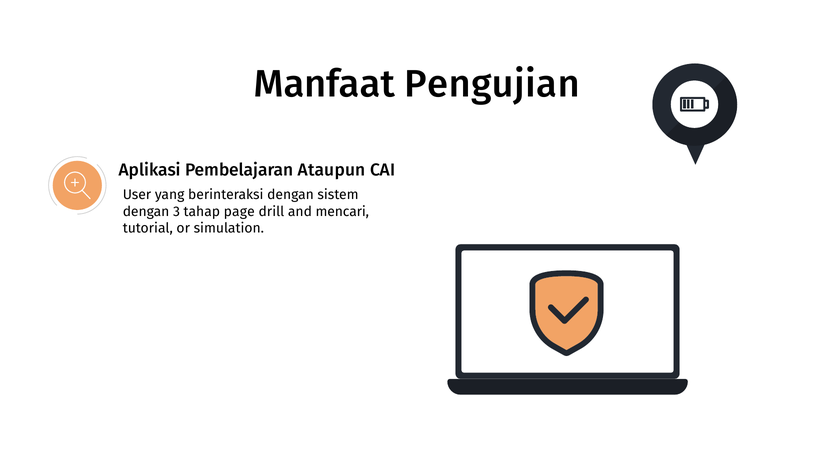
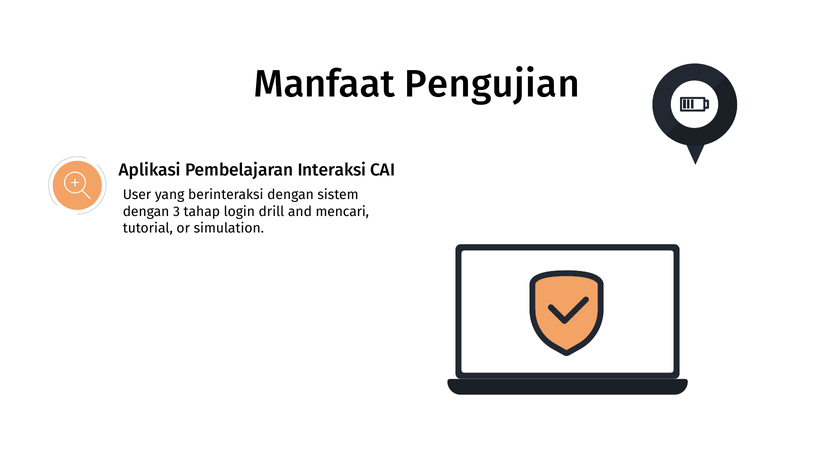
Ataupun: Ataupun -> Interaksi
page: page -> login
